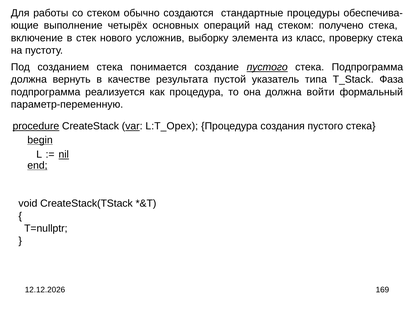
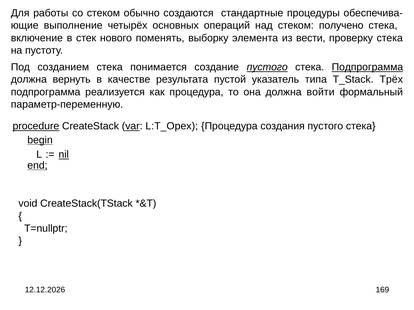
усложнив: усложнив -> поменять
класс: класс -> вести
Подпрограмма at (367, 67) underline: none -> present
Фаза: Фаза -> Трёх
